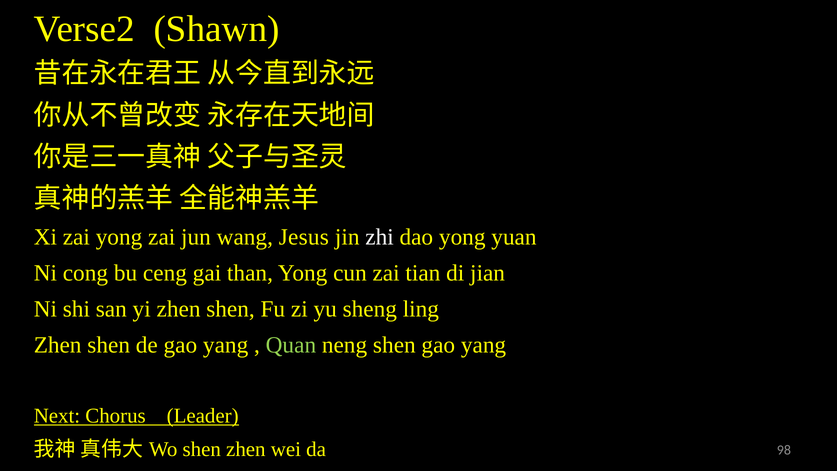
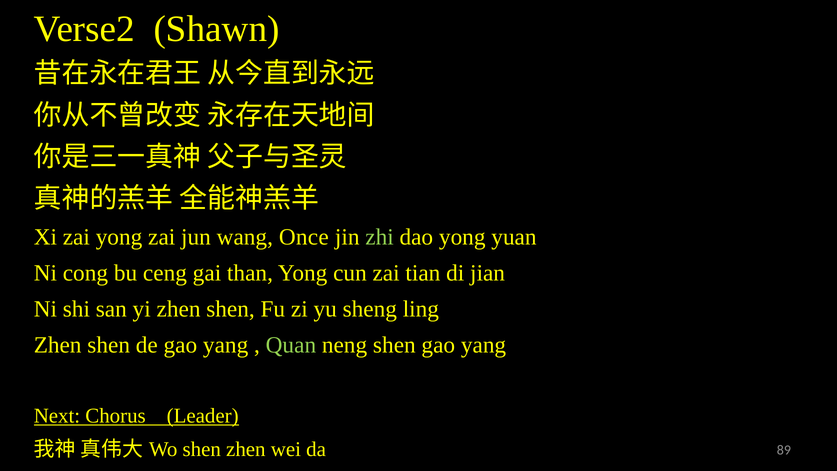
Jesus: Jesus -> Once
zhi colour: white -> light green
98: 98 -> 89
